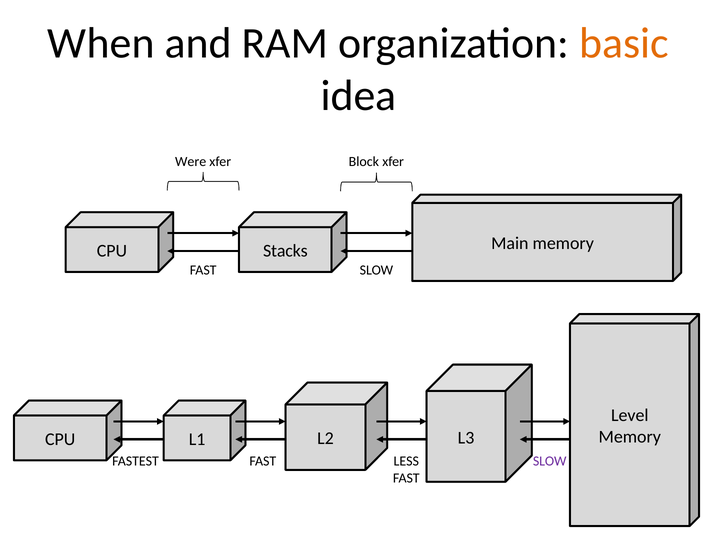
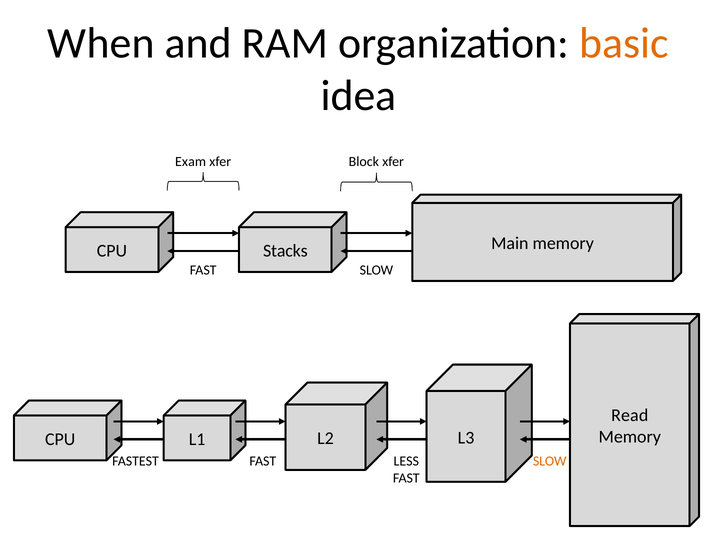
Were: Were -> Exam
Level: Level -> Read
SLOW at (550, 461) colour: purple -> orange
